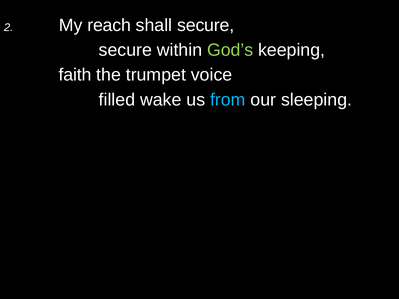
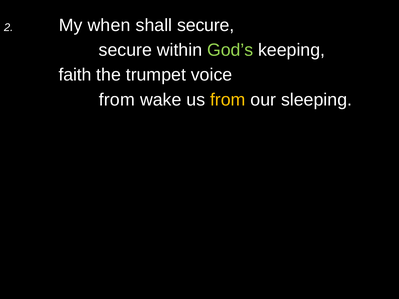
reach: reach -> when
filled at (117, 100): filled -> from
from at (228, 100) colour: light blue -> yellow
